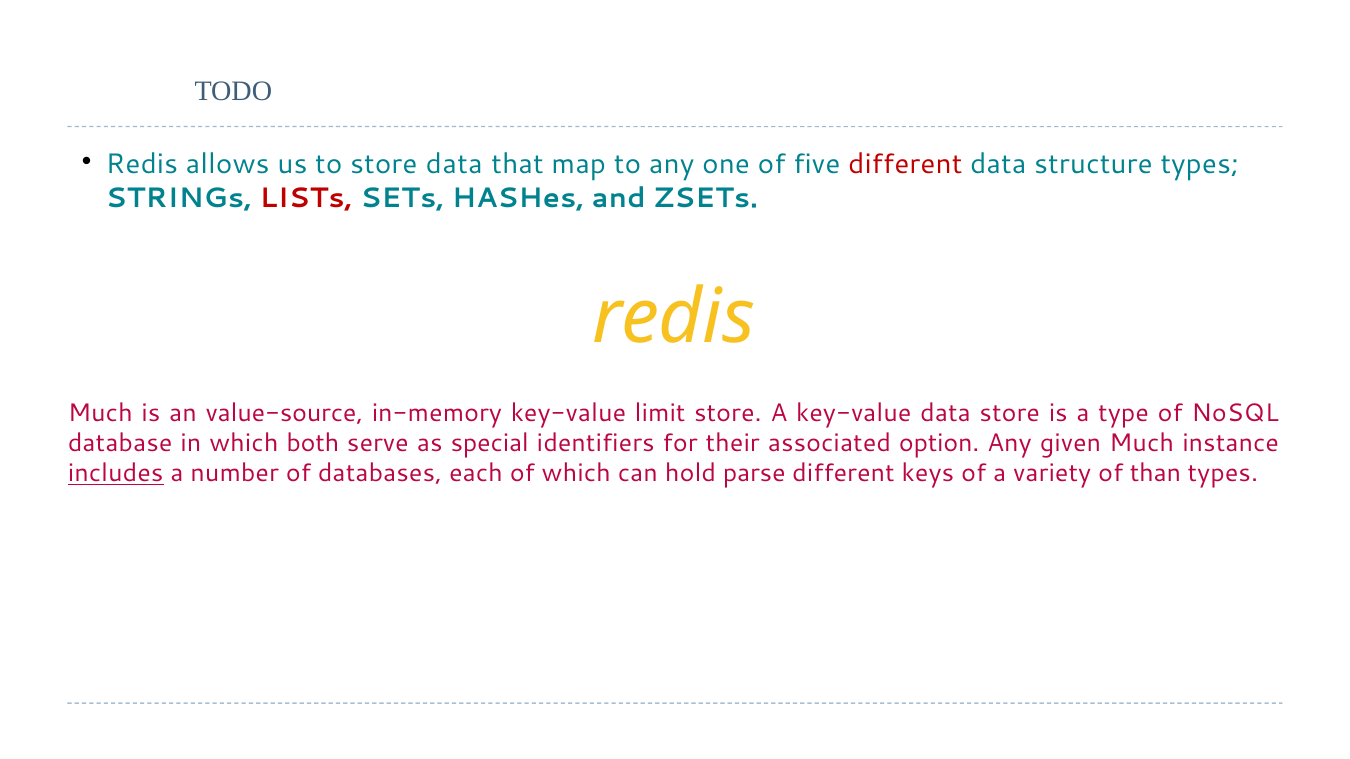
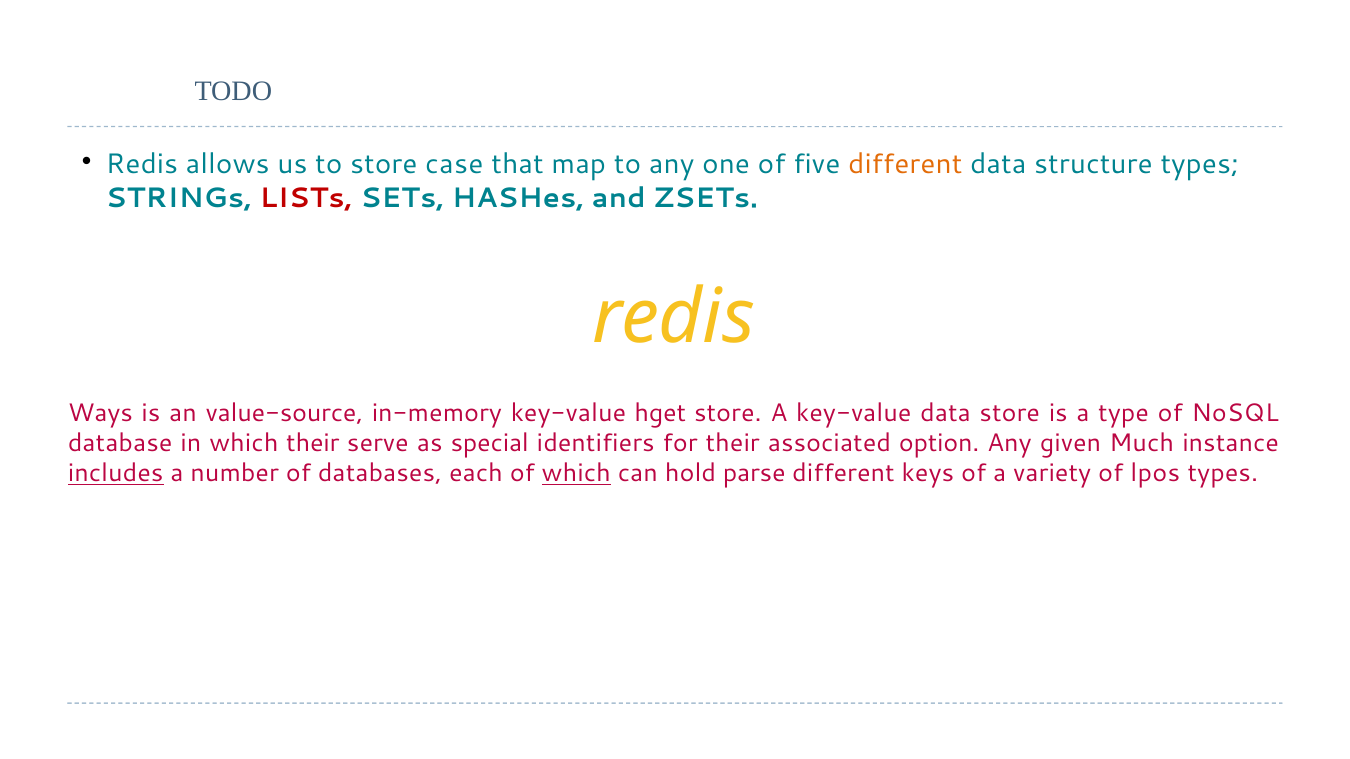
store data: data -> case
different at (905, 164) colour: red -> orange
Much at (100, 413): Much -> Ways
limit: limit -> hget
which both: both -> their
which at (576, 474) underline: none -> present
than: than -> lpos
